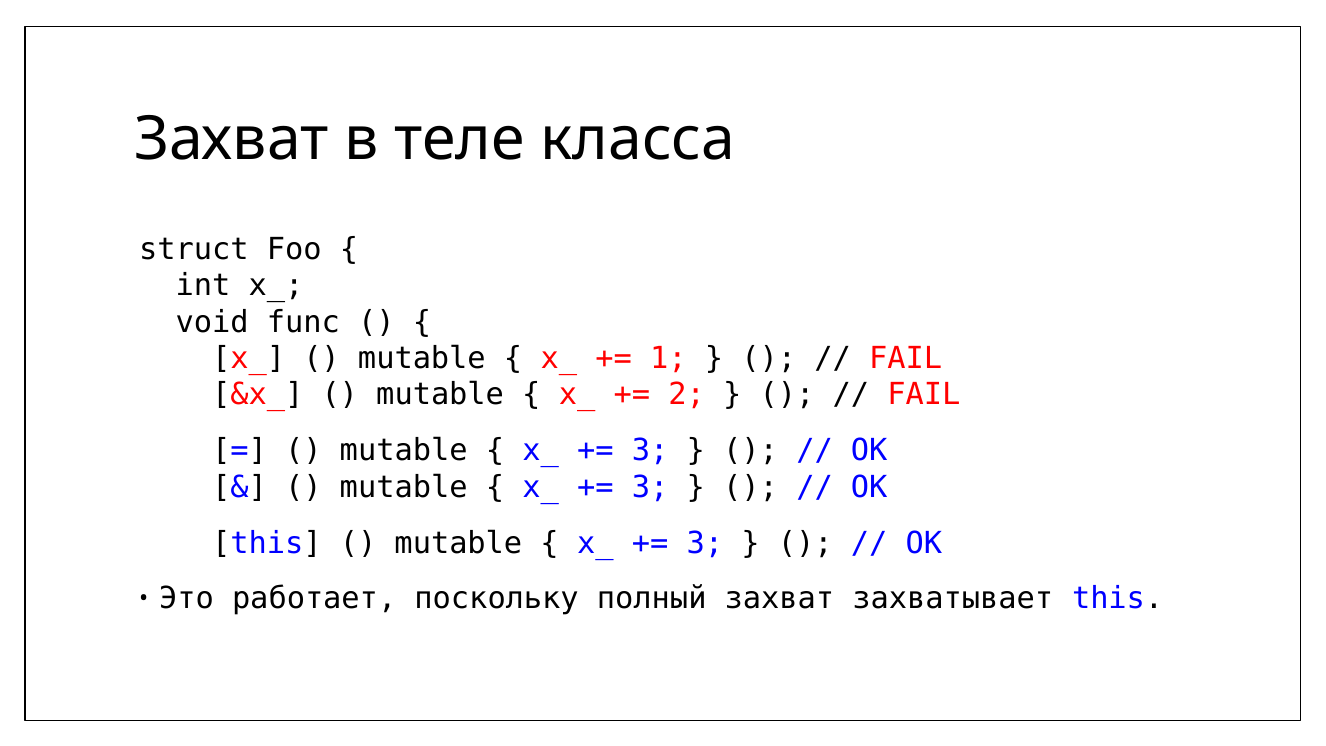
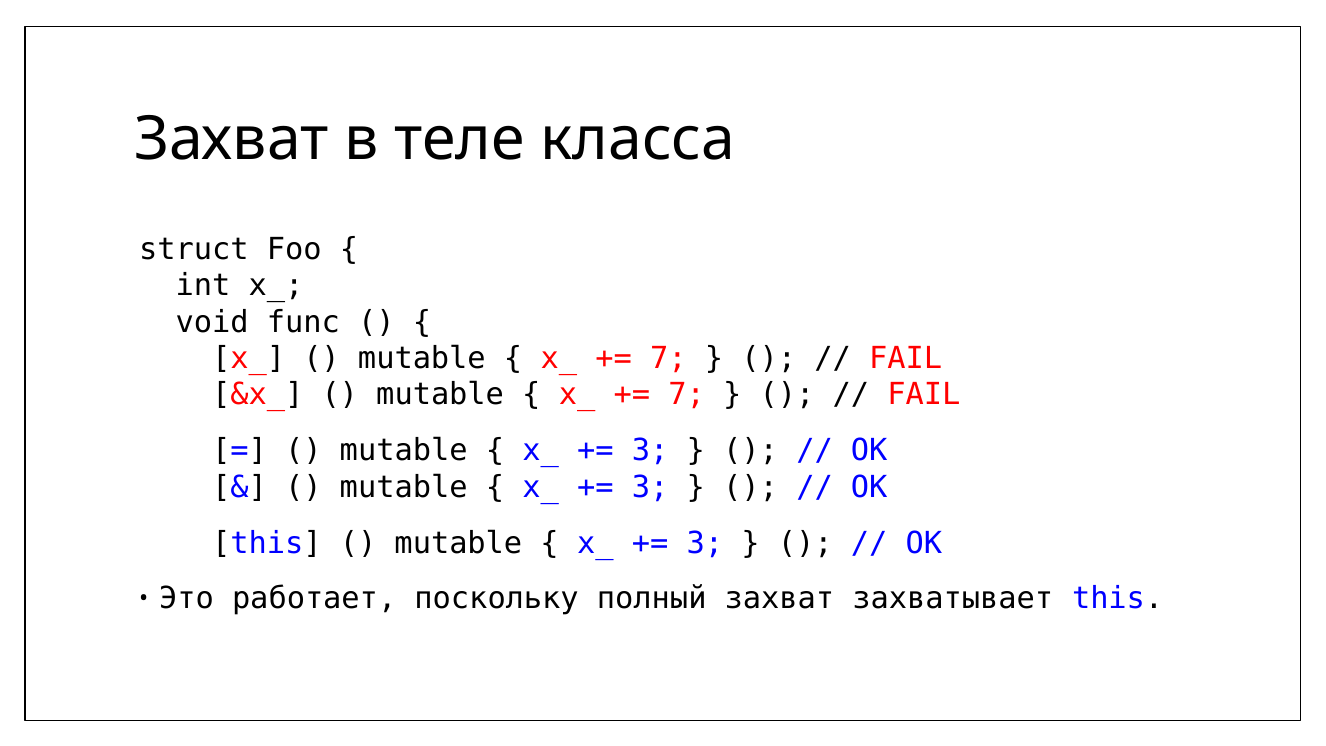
1 at (668, 358): 1 -> 7
2 at (687, 395): 2 -> 7
